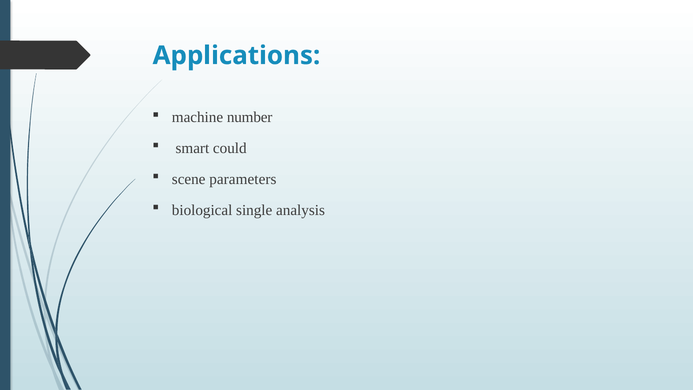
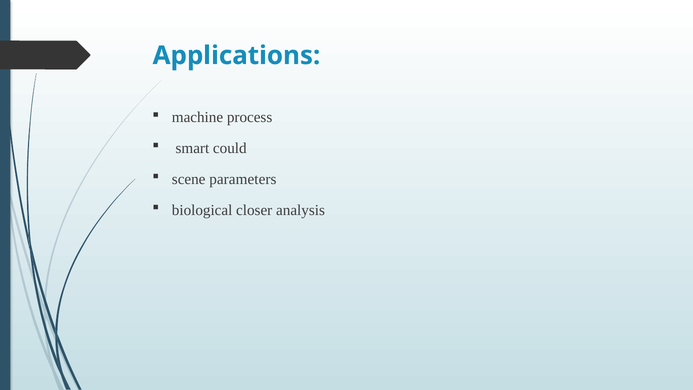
number: number -> process
single: single -> closer
